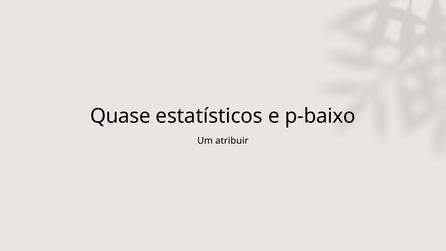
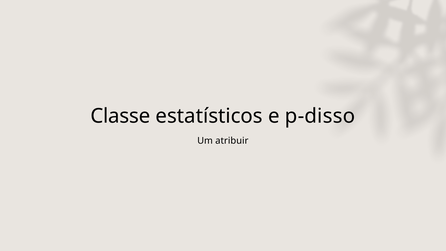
Quase: Quase -> Classe
p-baixo: p-baixo -> p-disso
